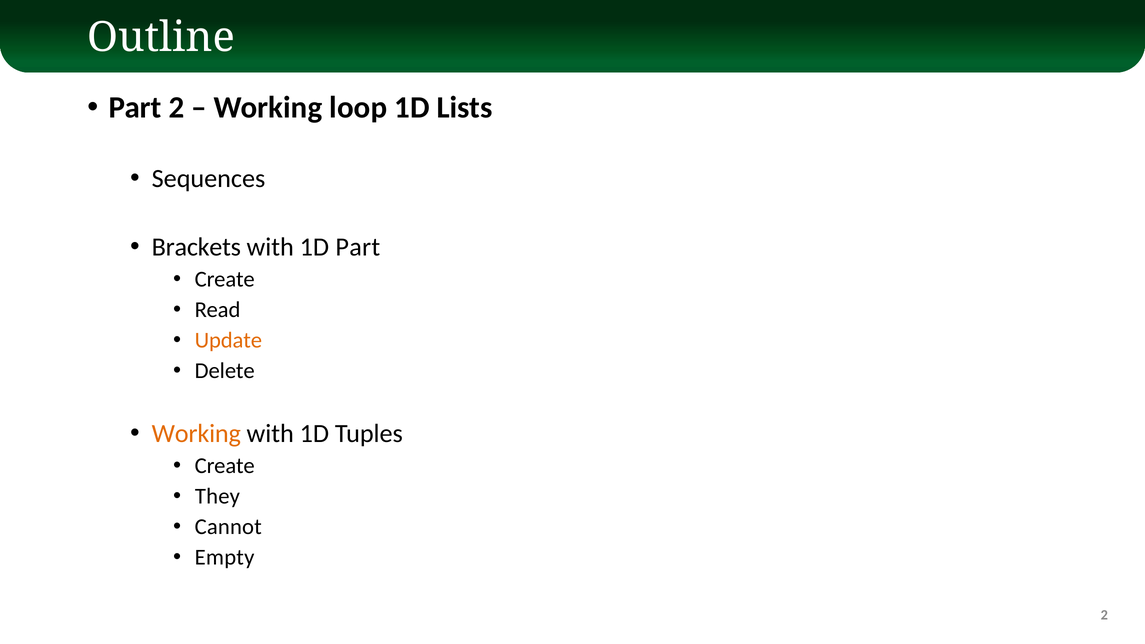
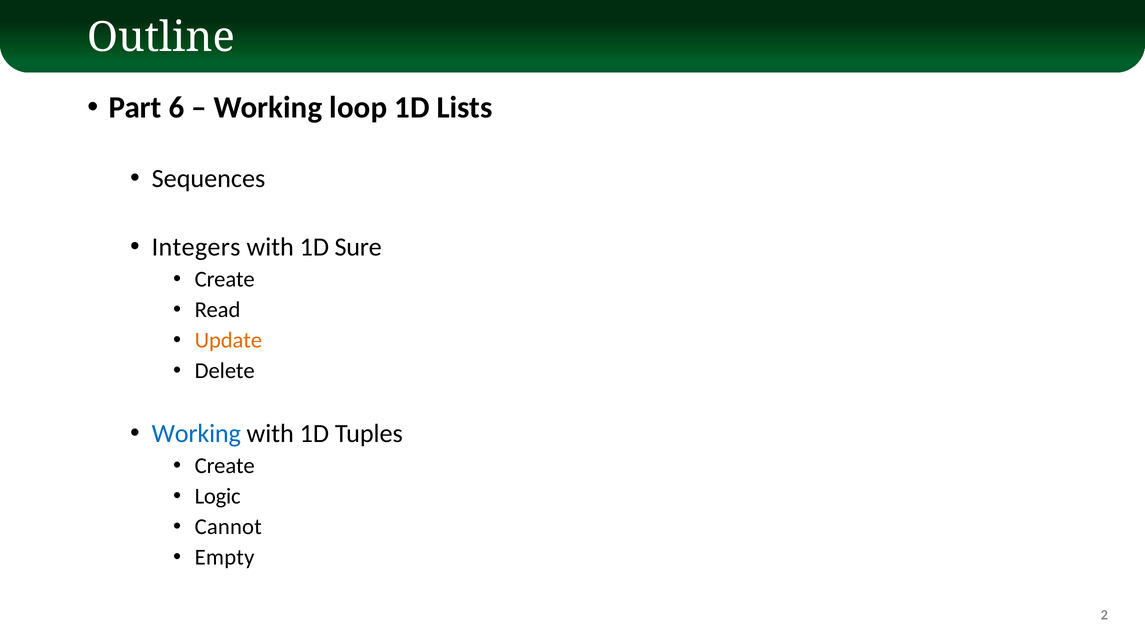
Part 2: 2 -> 6
Brackets: Brackets -> Integers
1D Part: Part -> Sure
Working at (196, 434) colour: orange -> blue
They: They -> Logic
